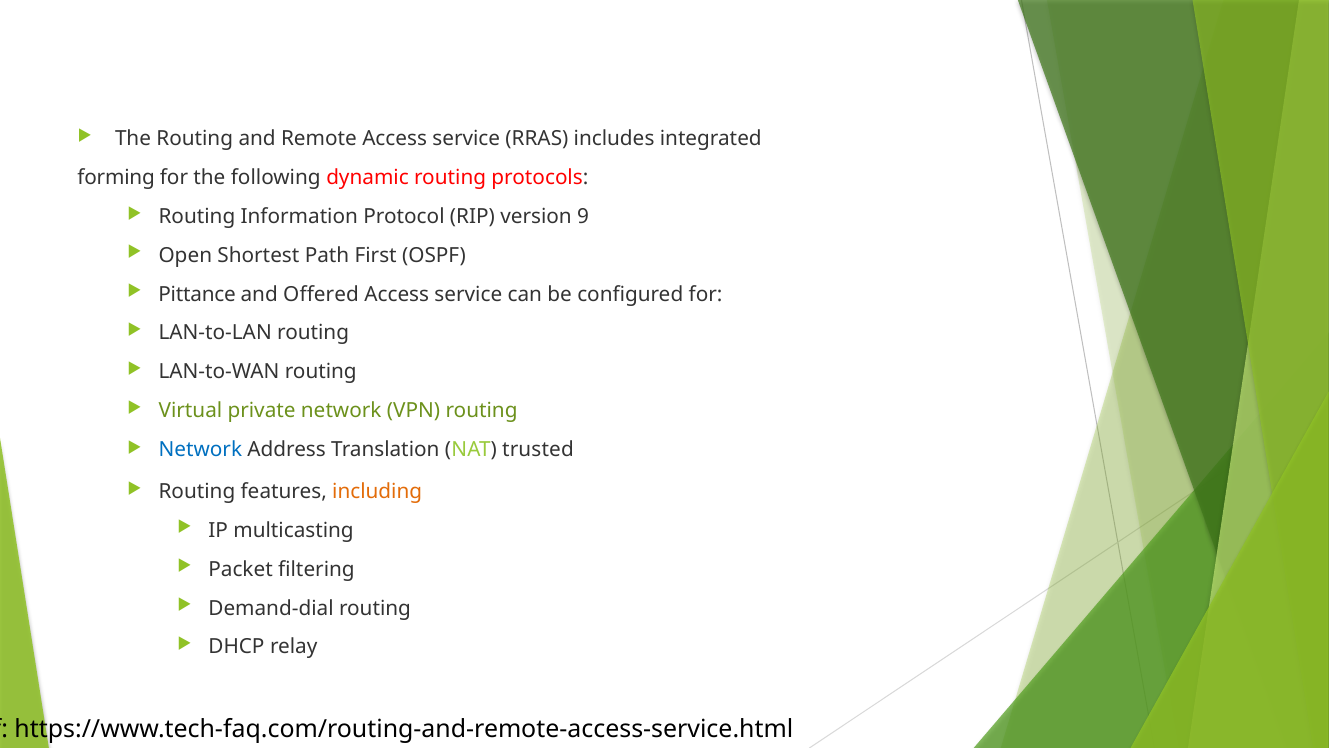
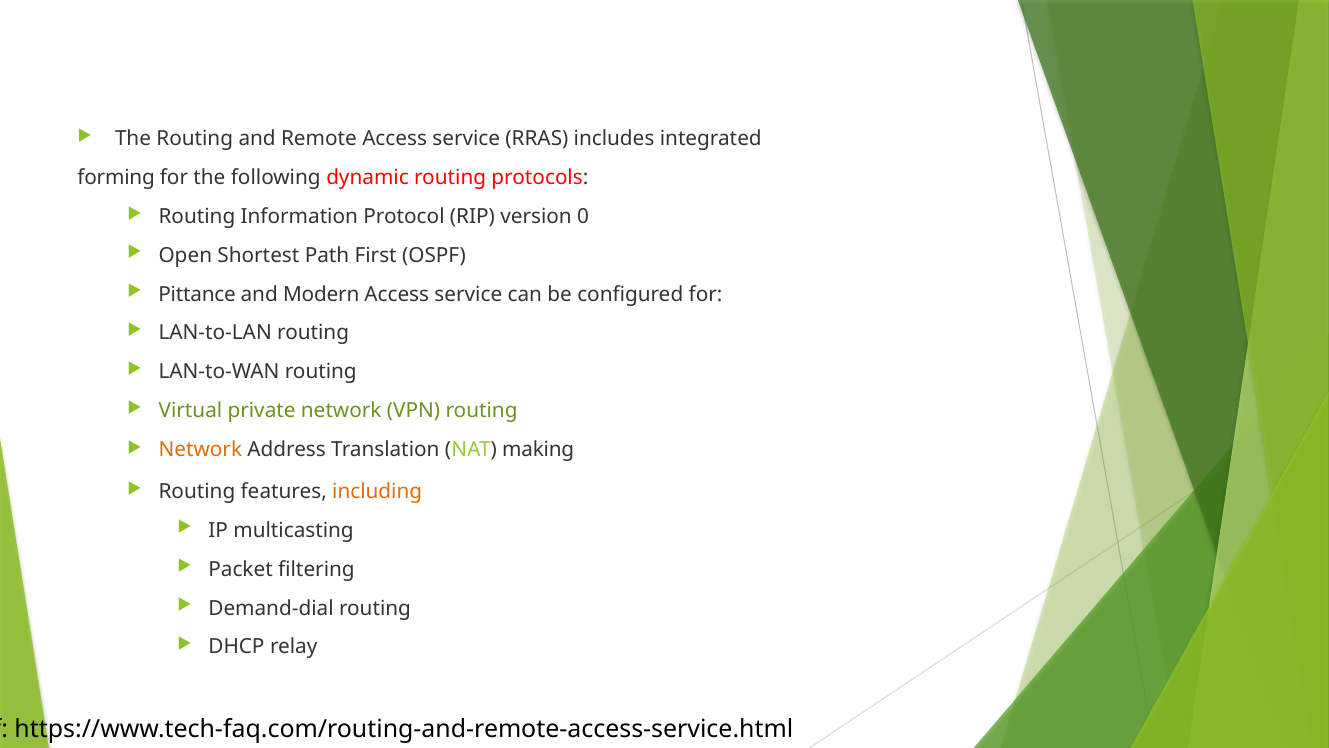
9: 9 -> 0
Offered: Offered -> Modern
Network at (200, 449) colour: blue -> orange
trusted: trusted -> making
